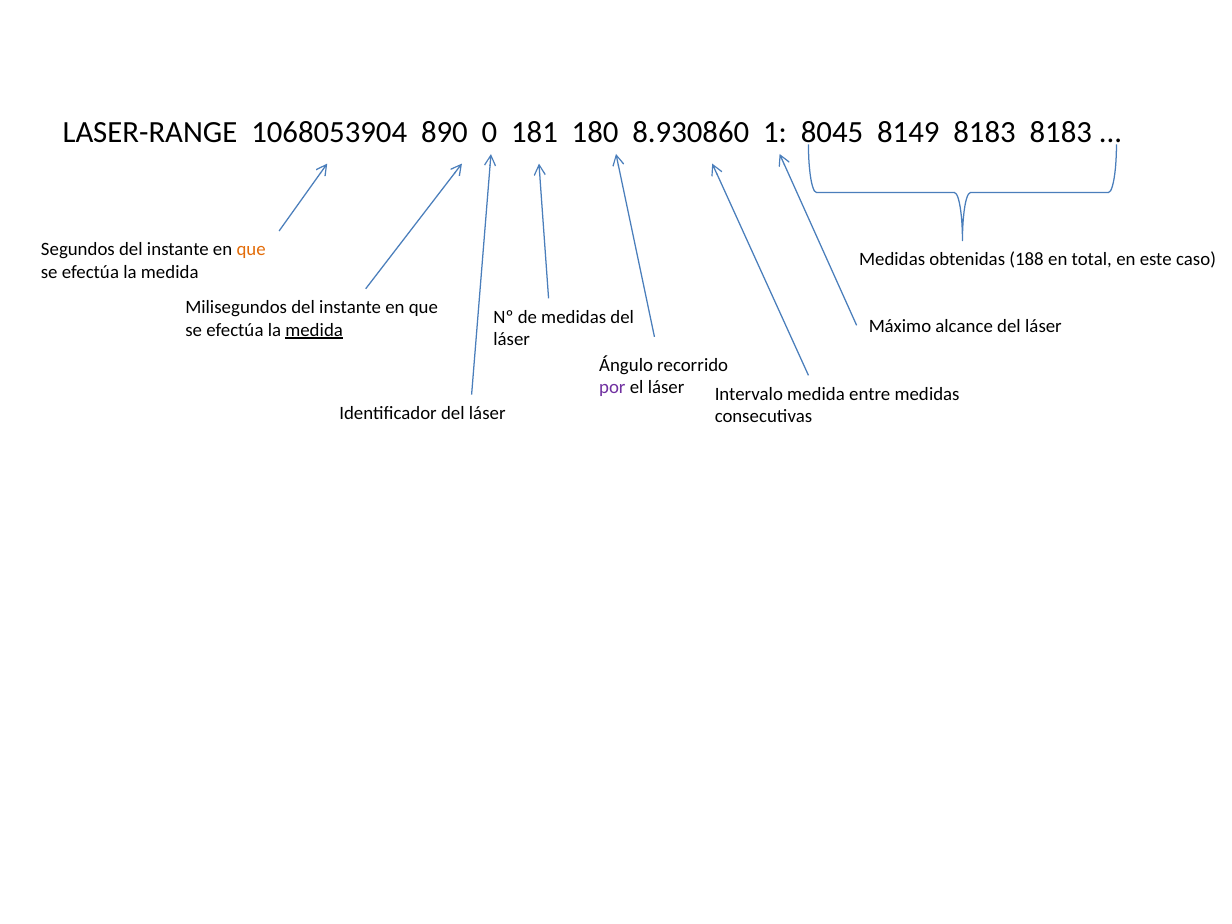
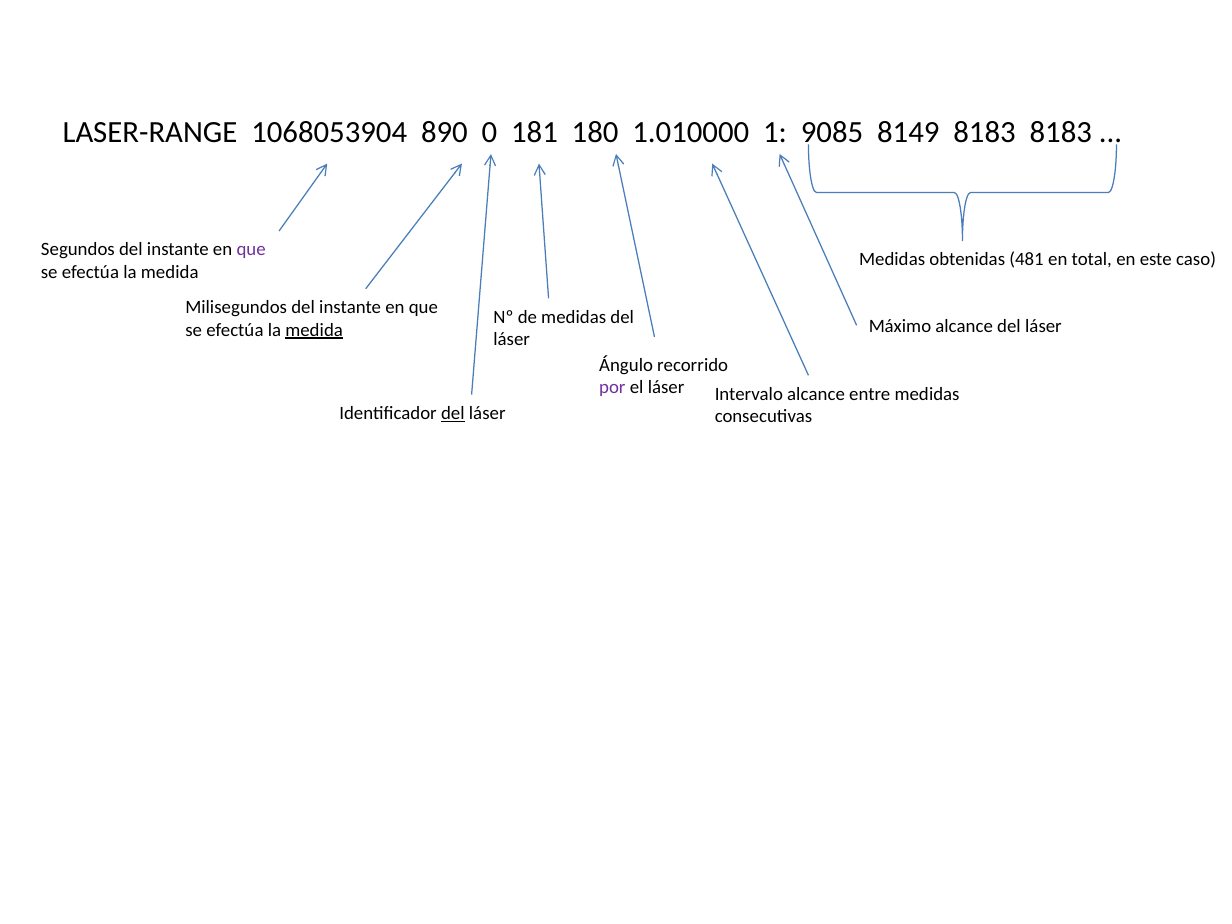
8.930860: 8.930860 -> 1.010000
8045: 8045 -> 9085
que at (251, 250) colour: orange -> purple
188: 188 -> 481
Intervalo medida: medida -> alcance
del at (453, 413) underline: none -> present
